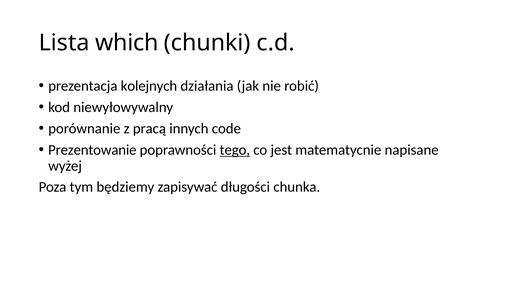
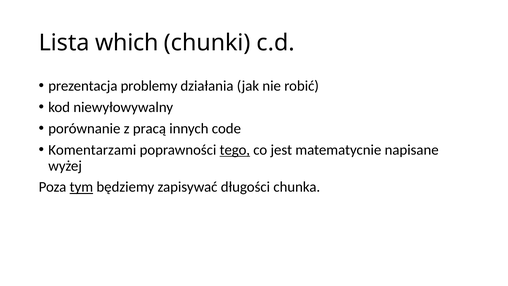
kolejnych: kolejnych -> problemy
Prezentowanie: Prezentowanie -> Komentarzami
tym underline: none -> present
